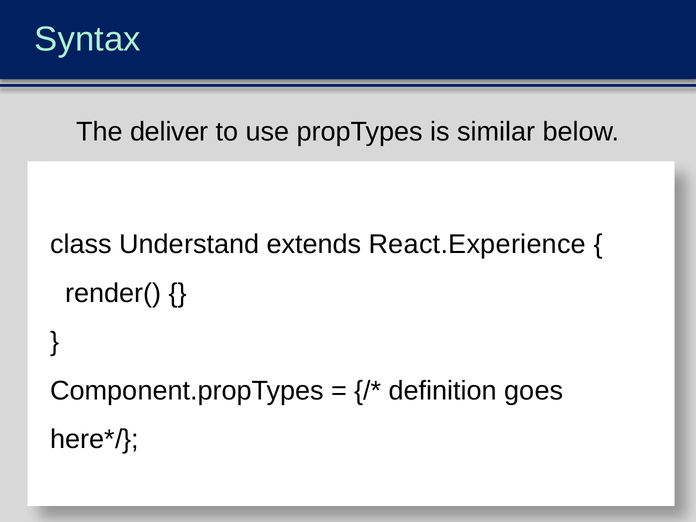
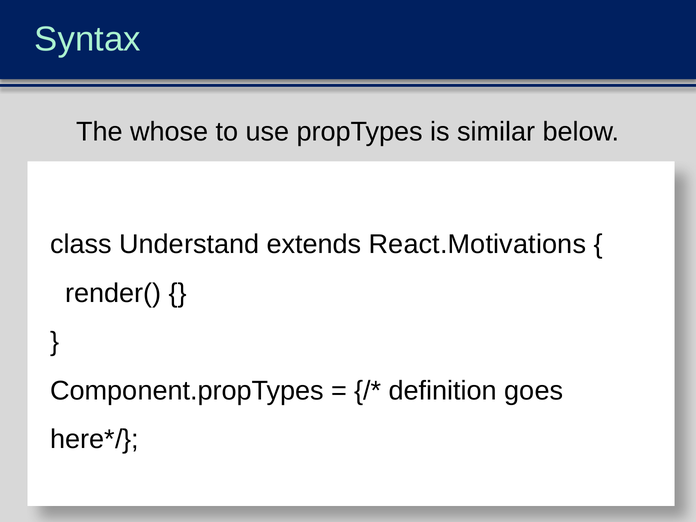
deliver: deliver -> whose
React.Experience: React.Experience -> React.Motivations
